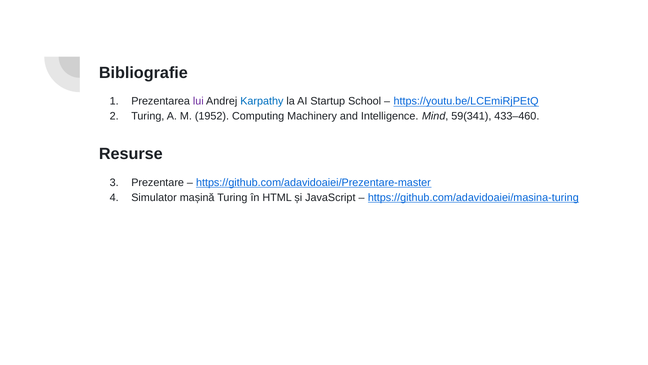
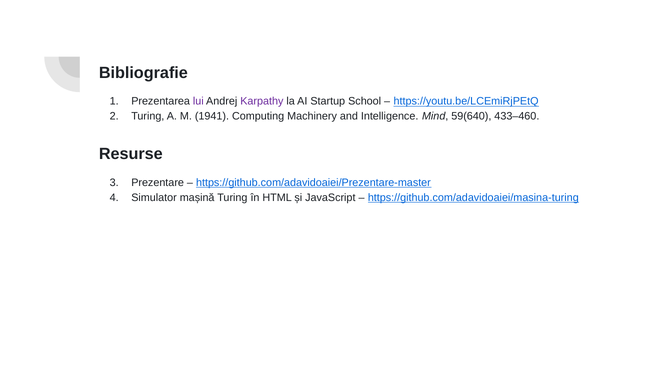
Karpathy colour: blue -> purple
1952: 1952 -> 1941
59(341: 59(341 -> 59(640
